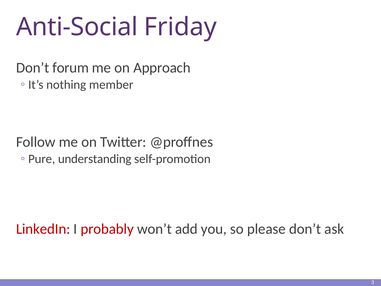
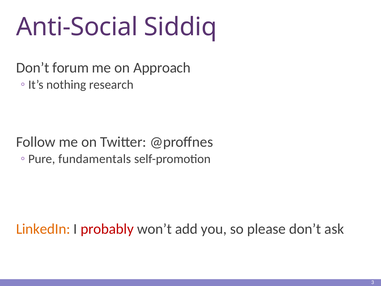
Friday: Friday -> Siddiq
member: member -> research
understanding: understanding -> fundamentals
LinkedIn colour: red -> orange
